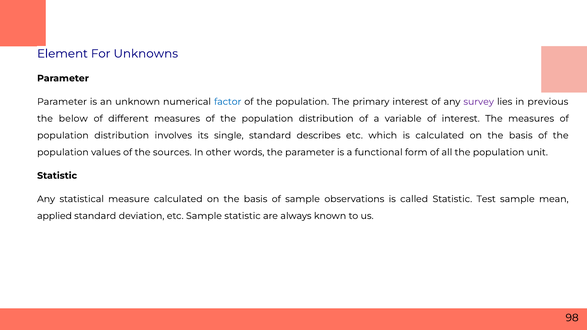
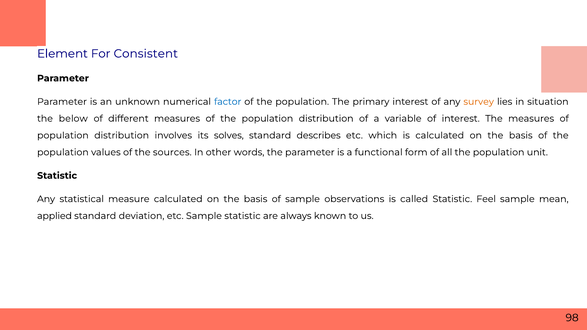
Unknowns: Unknowns -> Consistent
survey colour: purple -> orange
previous: previous -> situation
single: single -> solves
Test: Test -> Feel
